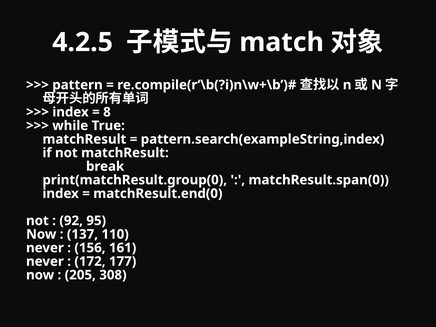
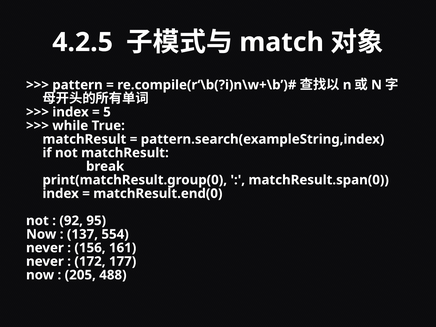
8: 8 -> 5
110: 110 -> 554
308: 308 -> 488
